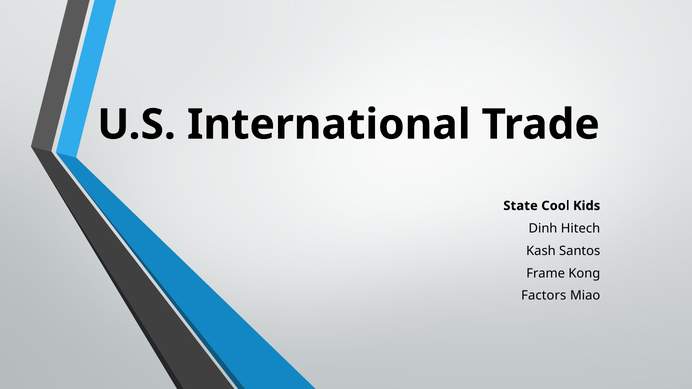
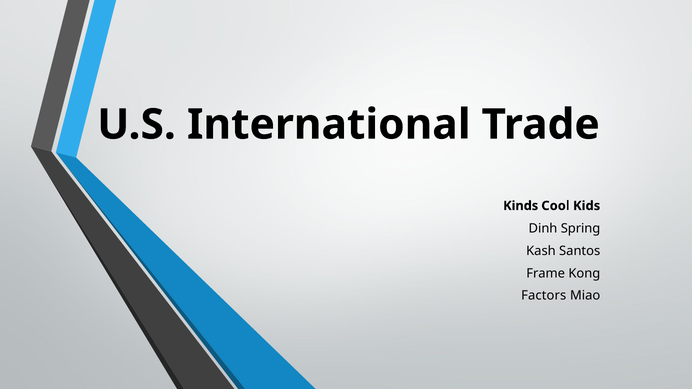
State: State -> Kinds
Hitech: Hitech -> Spring
